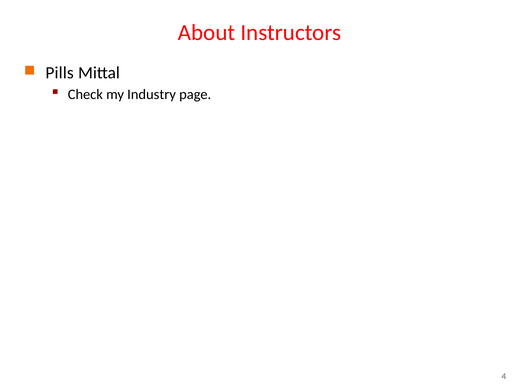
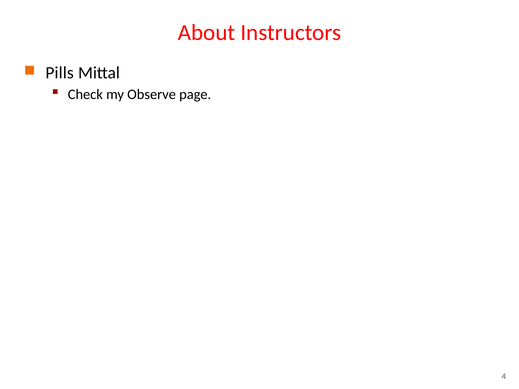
Industry: Industry -> Observe
